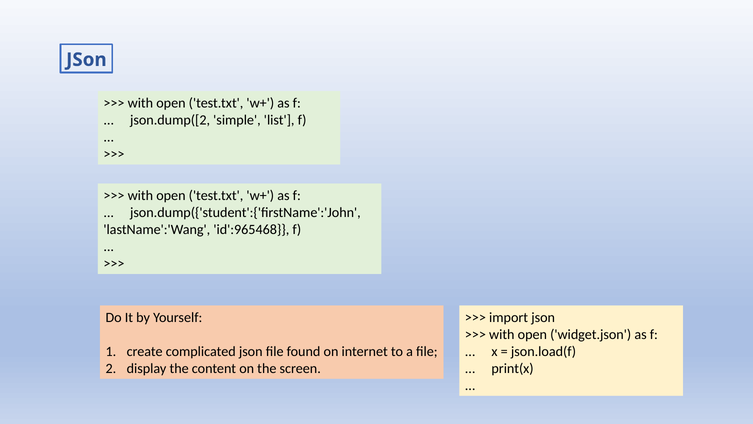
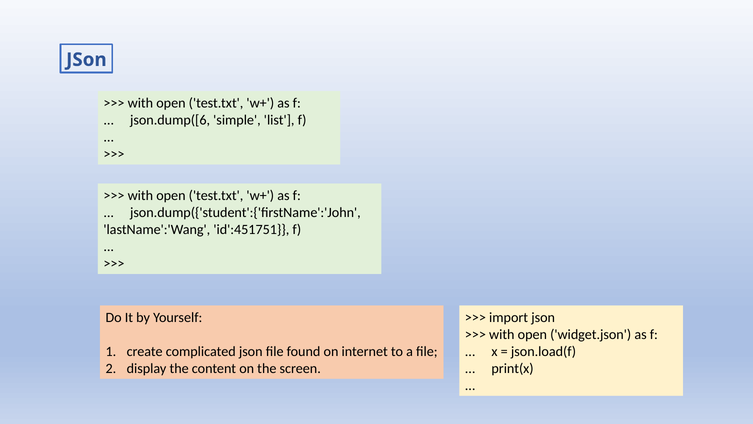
json.dump([2: json.dump([2 -> json.dump([6
id':965468: id':965468 -> id':451751
